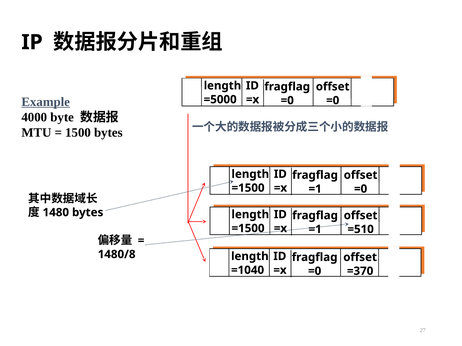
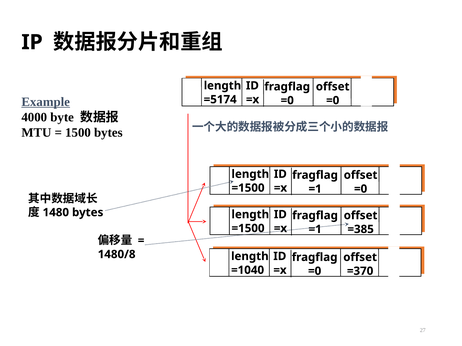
=5000: =5000 -> =5174
=510: =510 -> =385
